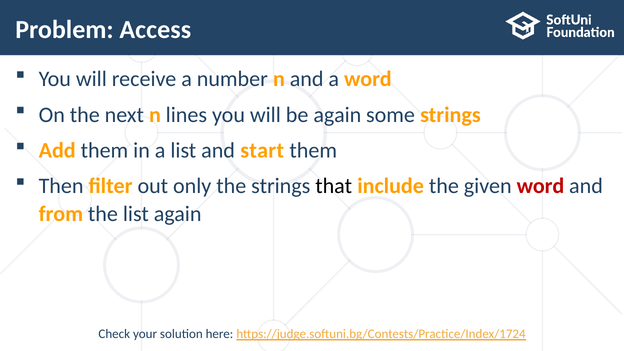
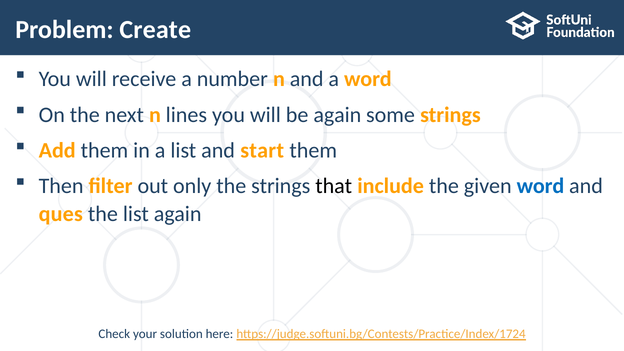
Access: Access -> Create
word at (540, 186) colour: red -> blue
from: from -> ques
